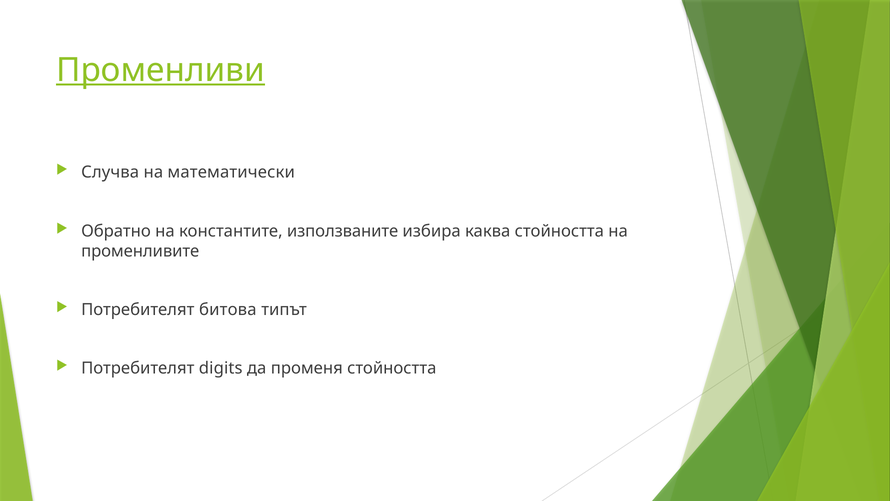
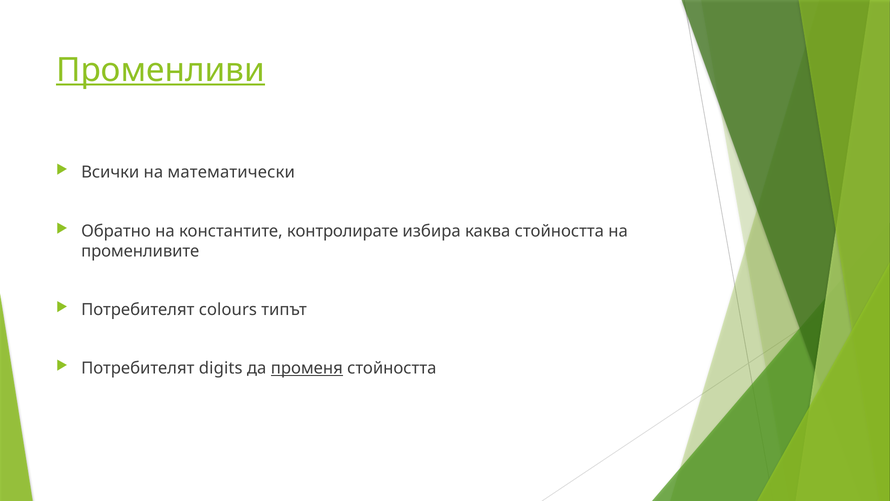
Случва: Случва -> Всички
използваните: използваните -> контролирате
битова: битова -> colours
променя underline: none -> present
